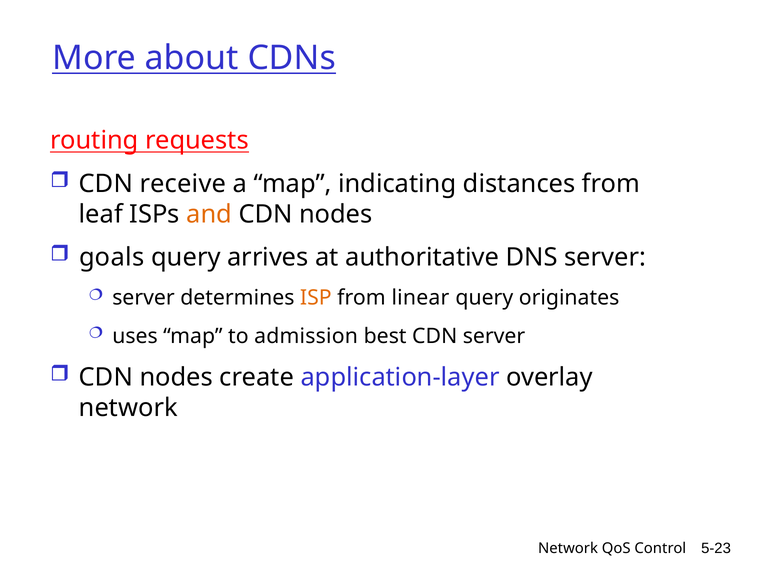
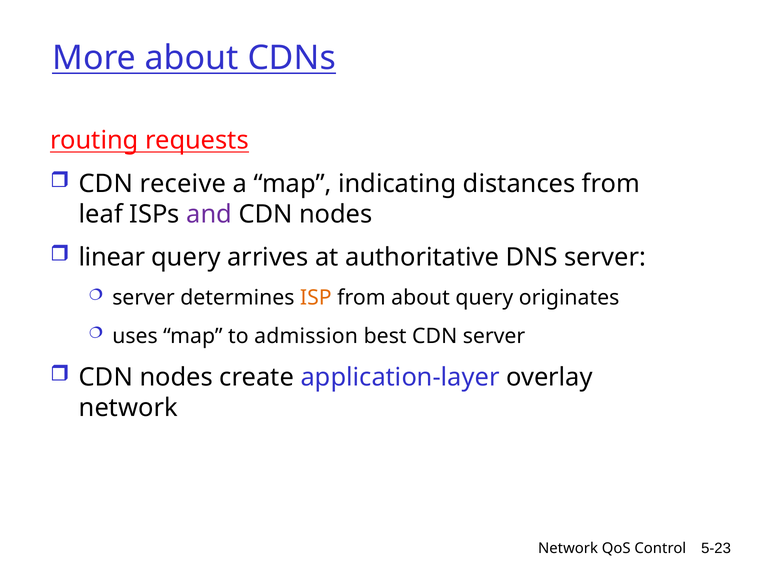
and colour: orange -> purple
goals: goals -> linear
from linear: linear -> about
